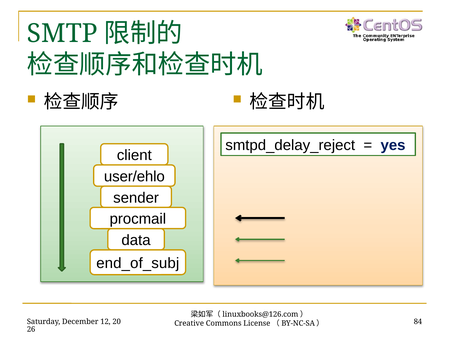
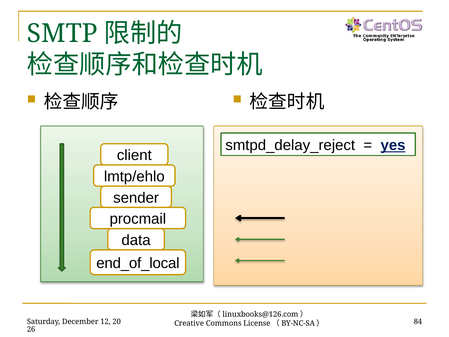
yes underline: none -> present
user/ehlo: user/ehlo -> lmtp/ehlo
end_of_subj: end_of_subj -> end_of_local
